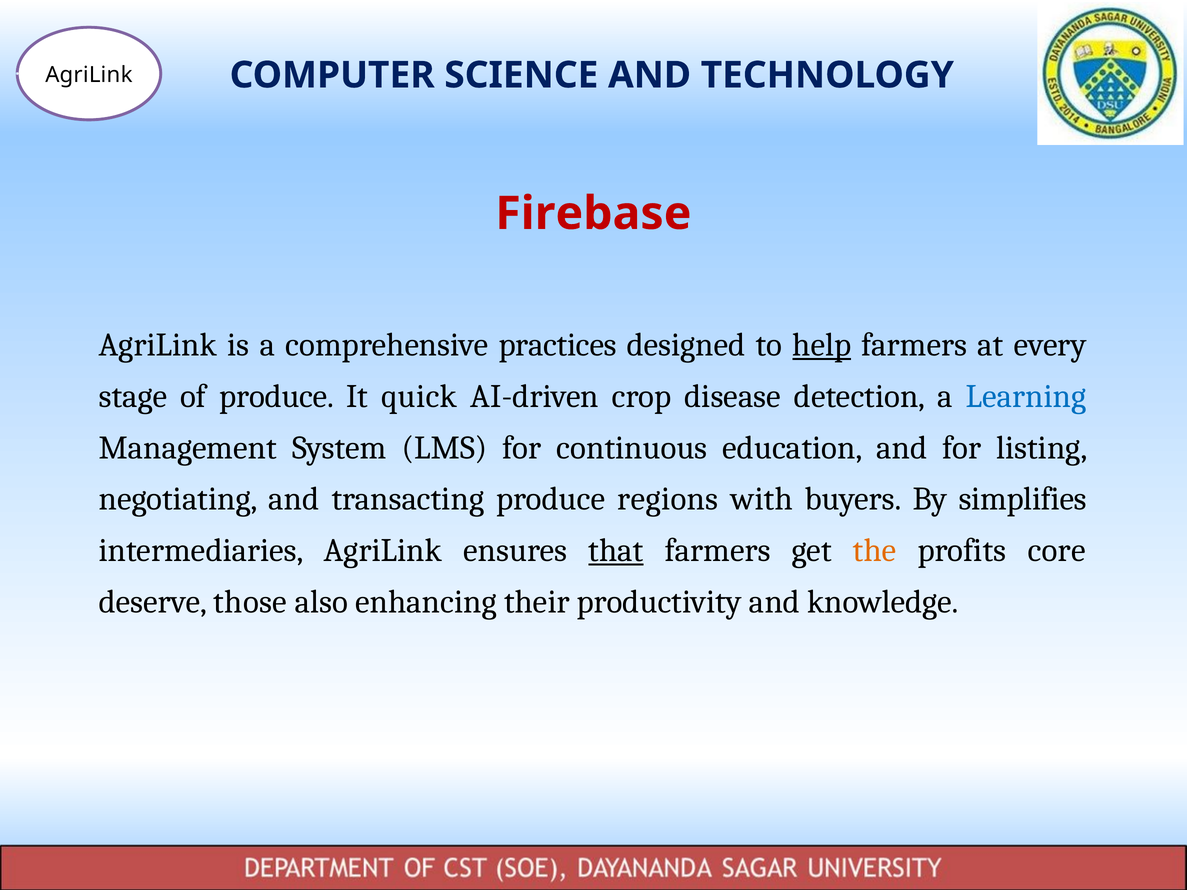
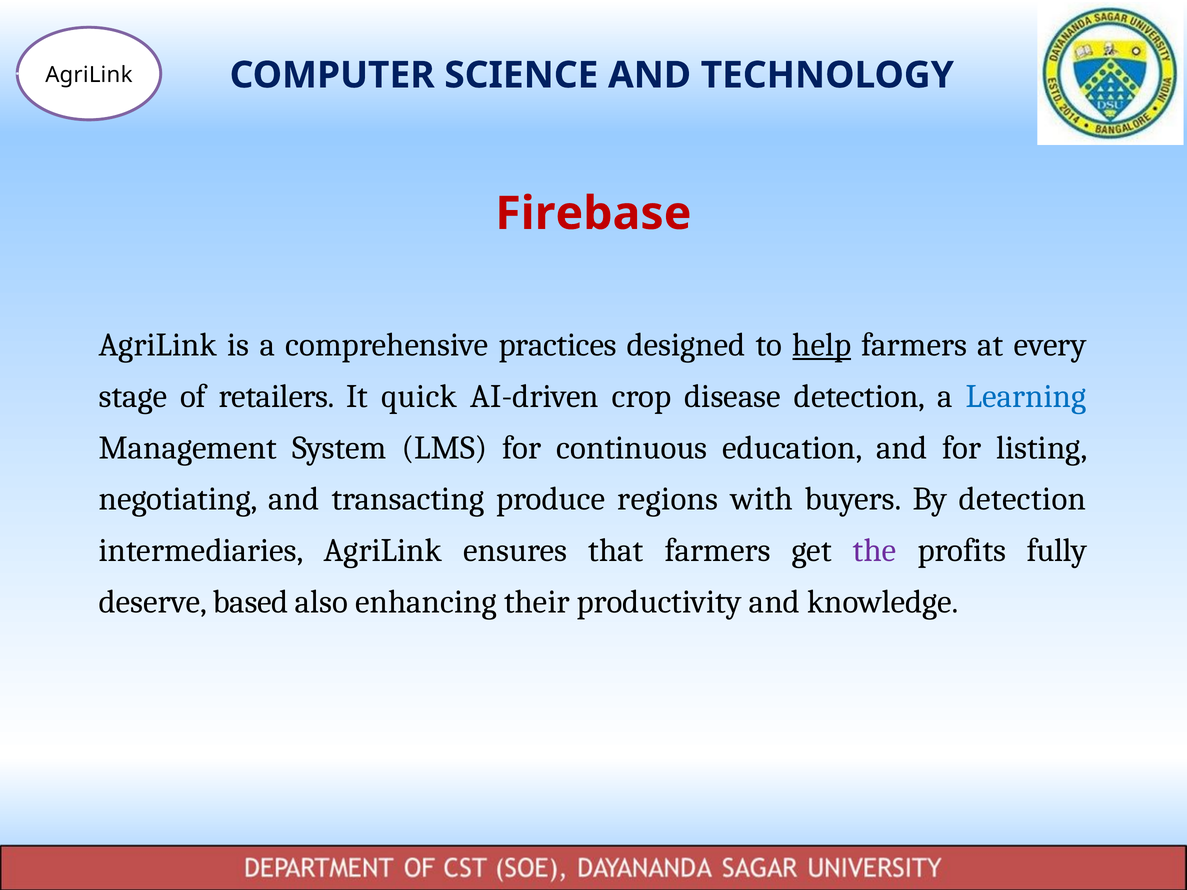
of produce: produce -> retailers
By simplifies: simplifies -> detection
that underline: present -> none
the colour: orange -> purple
core: core -> fully
those: those -> based
